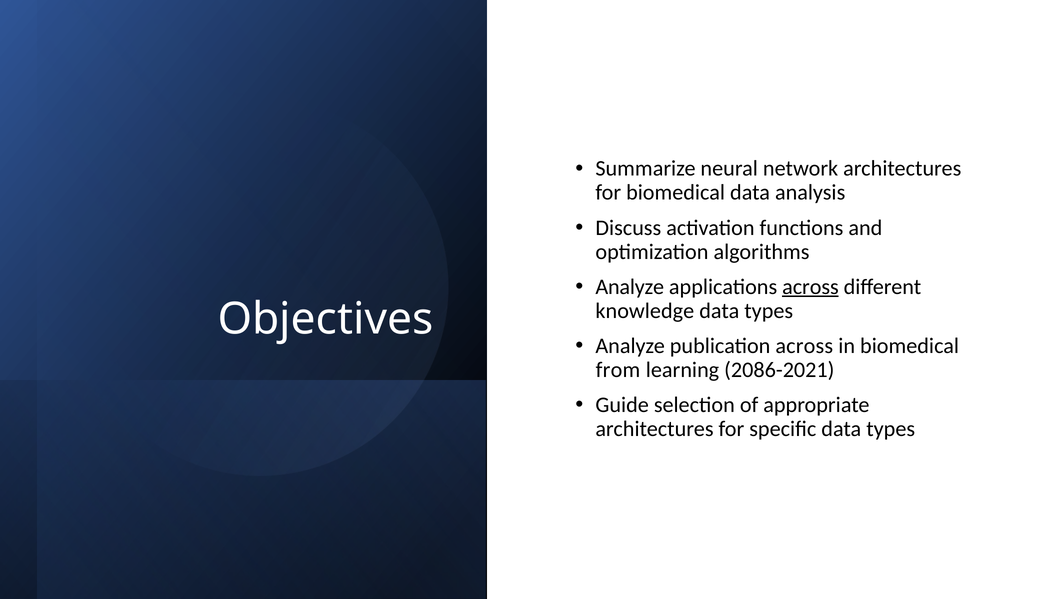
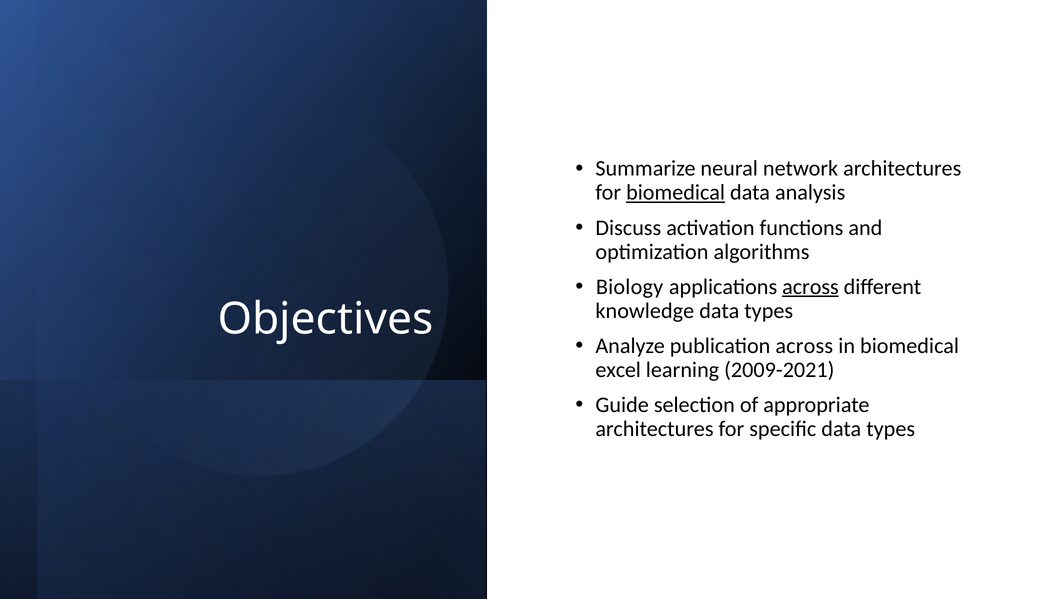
biomedical at (676, 192) underline: none -> present
Analyze at (630, 287): Analyze -> Biology
from: from -> excel
2086-2021: 2086-2021 -> 2009-2021
